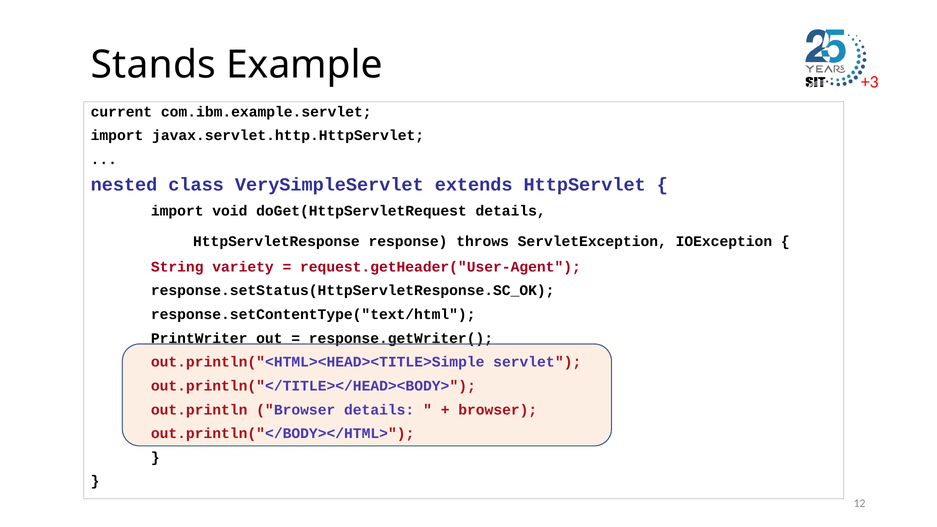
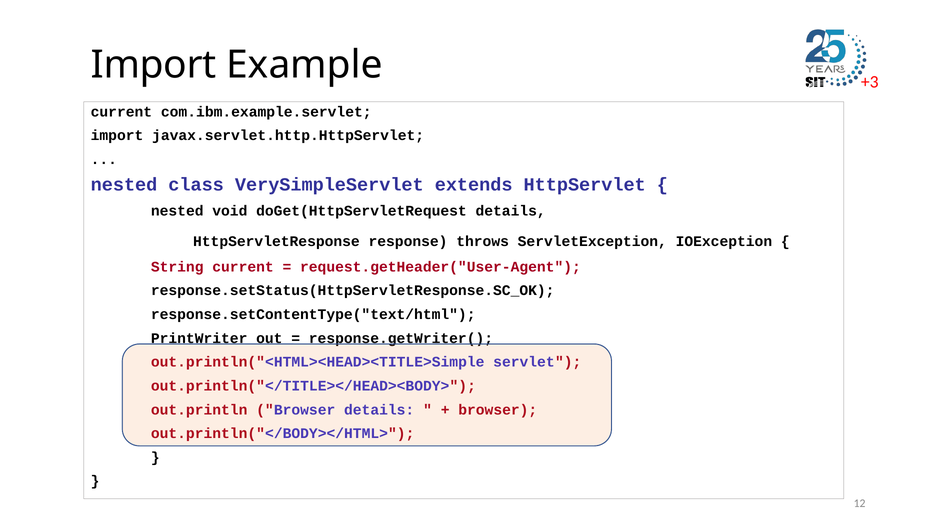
Stands at (153, 65): Stands -> Import
import at (177, 211): import -> nested
String variety: variety -> current
